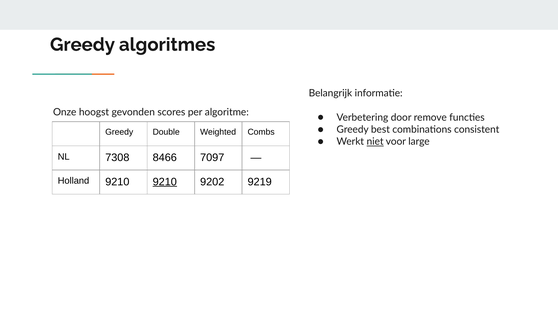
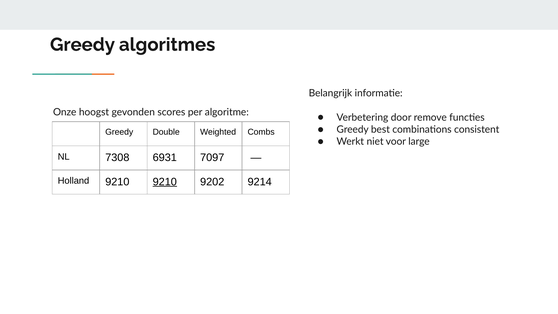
niet underline: present -> none
8466: 8466 -> 6931
9219: 9219 -> 9214
